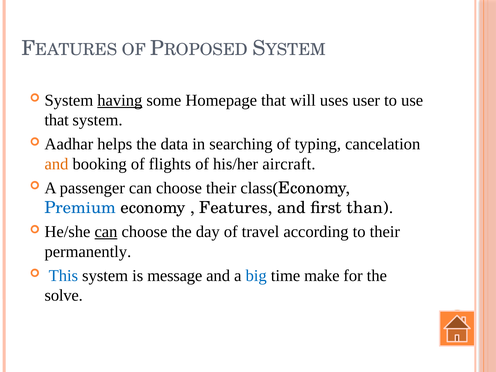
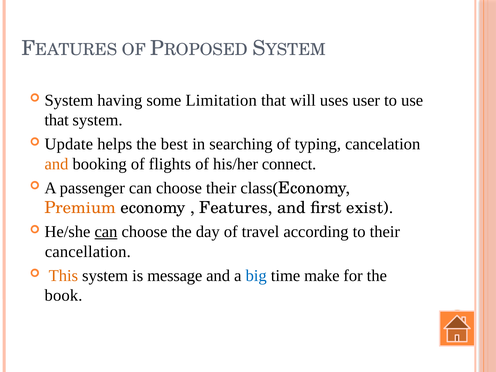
having underline: present -> none
Homepage: Homepage -> Limitation
Aadhar: Aadhar -> Update
data: data -> best
aircraft: aircraft -> connect
Premium colour: blue -> orange
than: than -> exist
permanently: permanently -> cancellation
This colour: blue -> orange
solve: solve -> book
